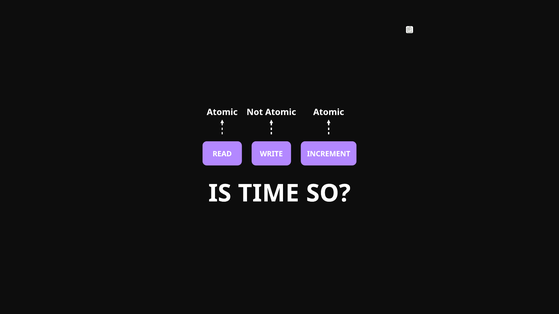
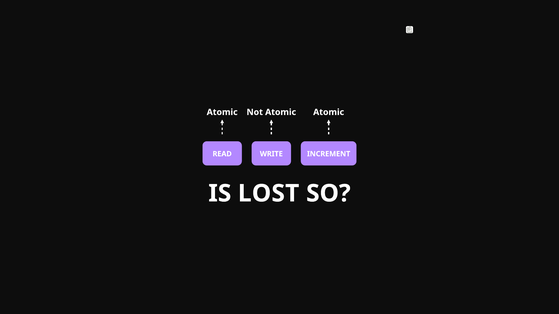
TIME: TIME -> LOST
